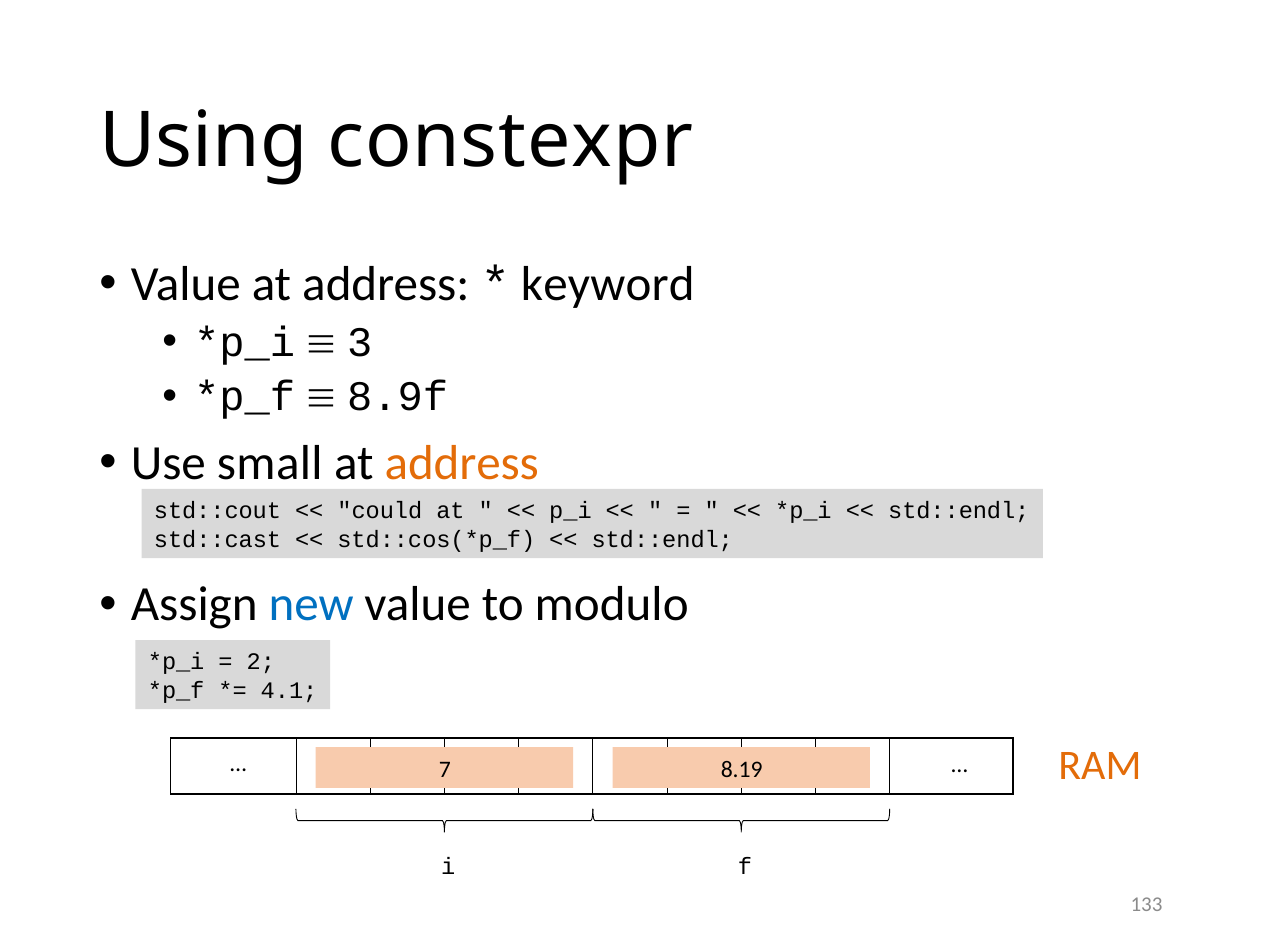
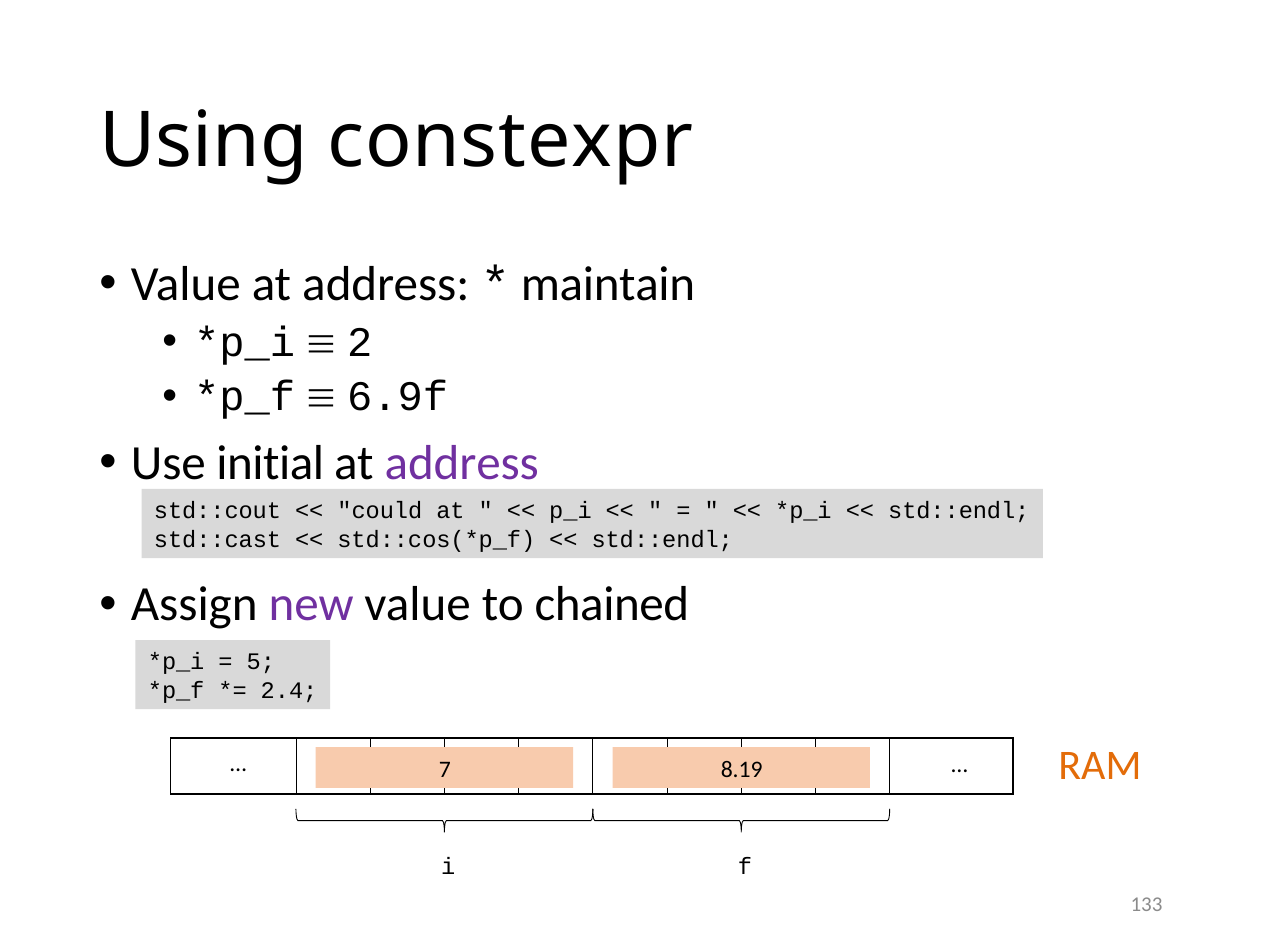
keyword: keyword -> maintain
3: 3 -> 2
8.9f: 8.9f -> 6.9f
small: small -> initial
address at (462, 463) colour: orange -> purple
new colour: blue -> purple
modulo: modulo -> chained
2 at (261, 662): 2 -> 5
4.1: 4.1 -> 2.4
